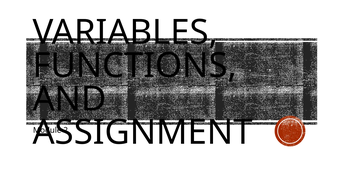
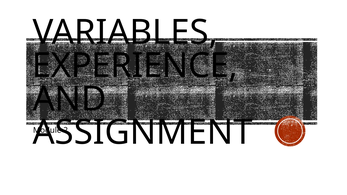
FUNCTIONS: FUNCTIONS -> EXPERIENCE
